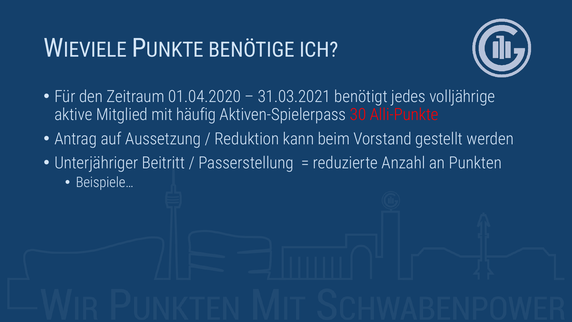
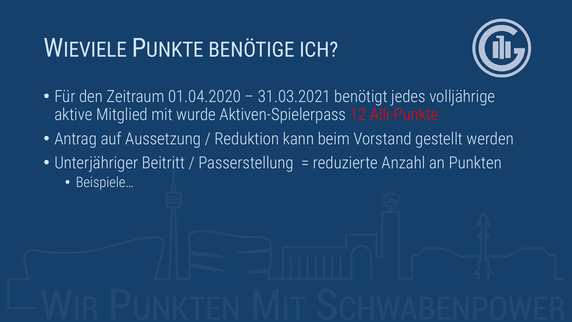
häufig: häufig -> wurde
30: 30 -> 12
